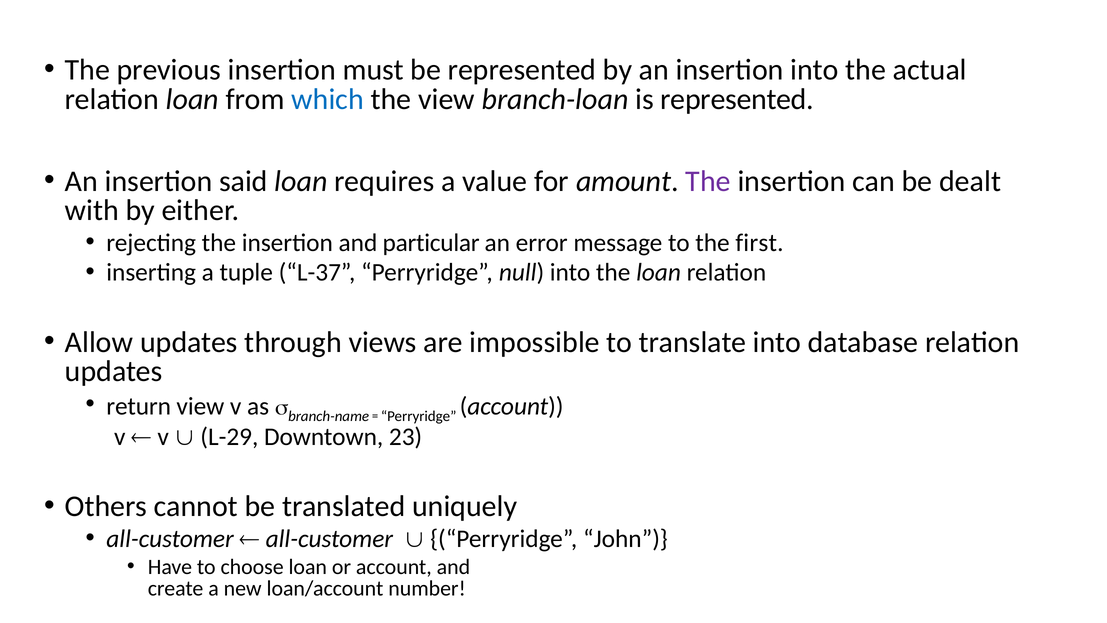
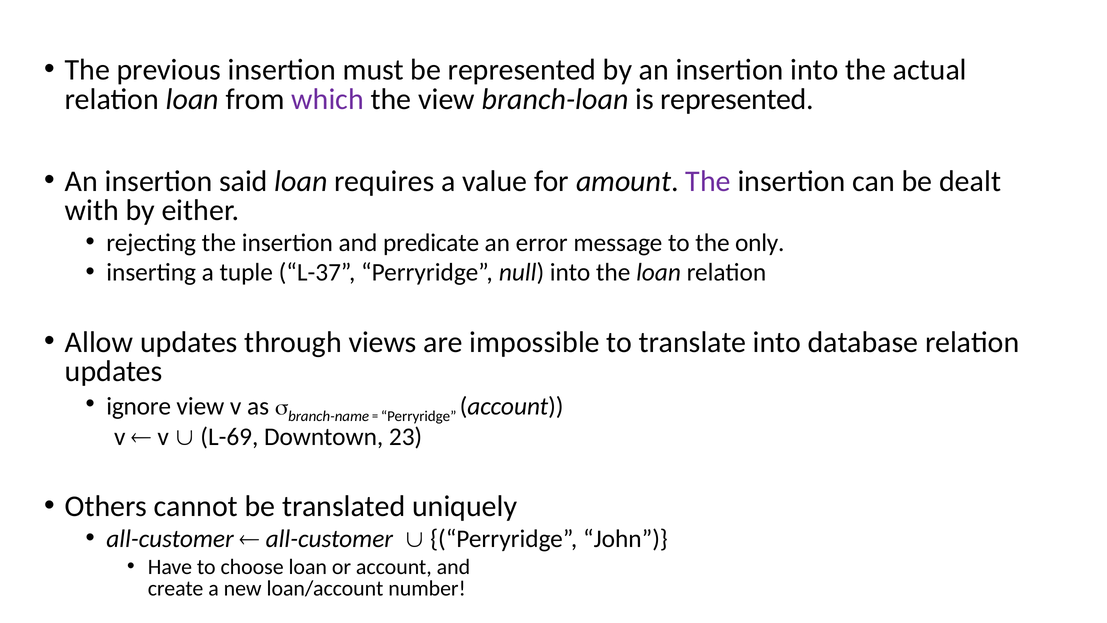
which colour: blue -> purple
particular: particular -> predicate
first: first -> only
return: return -> ignore
L-29: L-29 -> L-69
